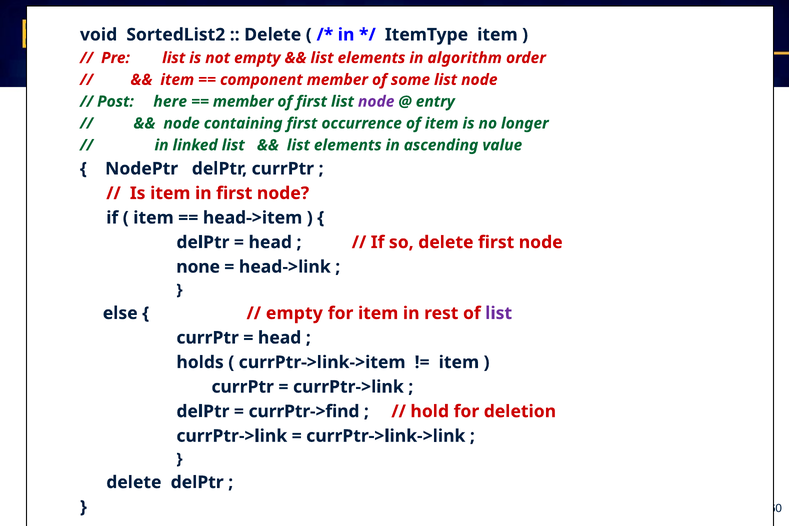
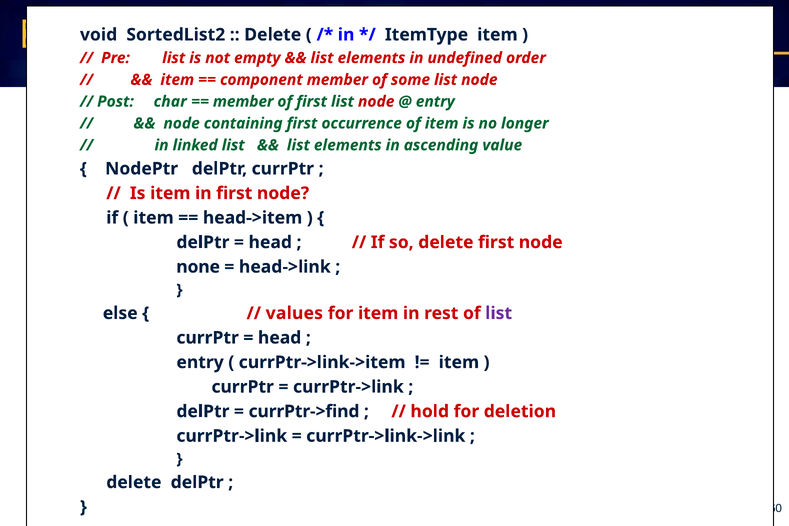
algorithm: algorithm -> undefined
here: here -> char
node at (376, 102) colour: purple -> red
empty at (294, 313): empty -> values
holds at (200, 362): holds -> entry
